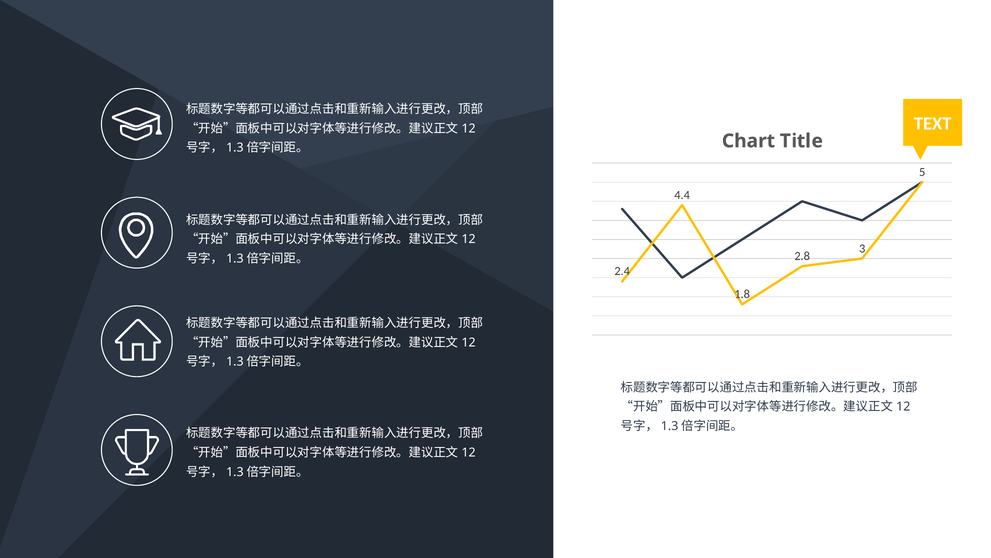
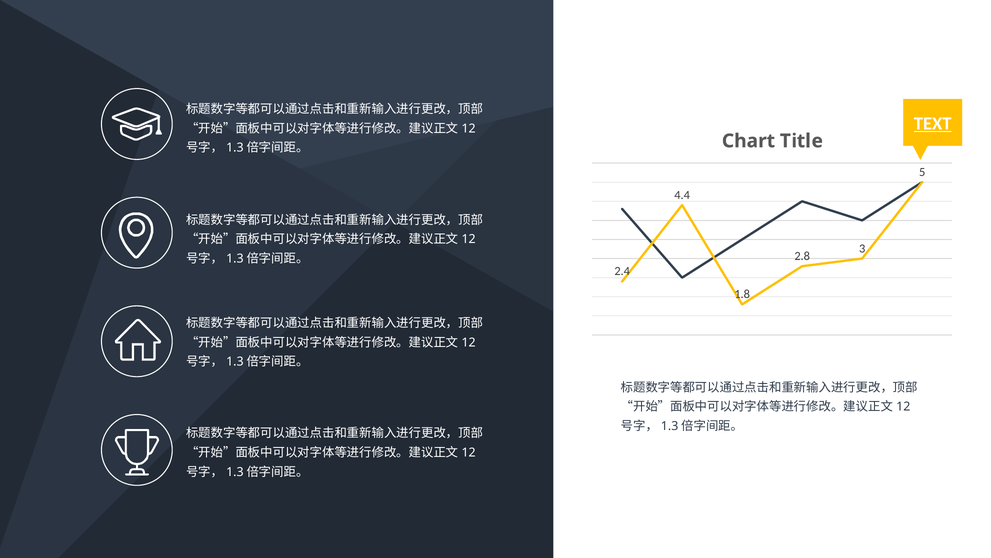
TEXT underline: none -> present
